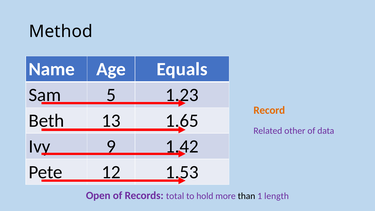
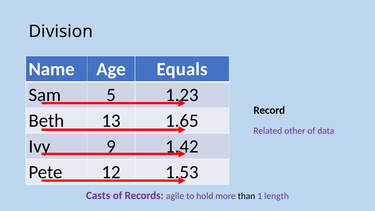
Method: Method -> Division
Record colour: orange -> black
Open: Open -> Casts
total: total -> agile
